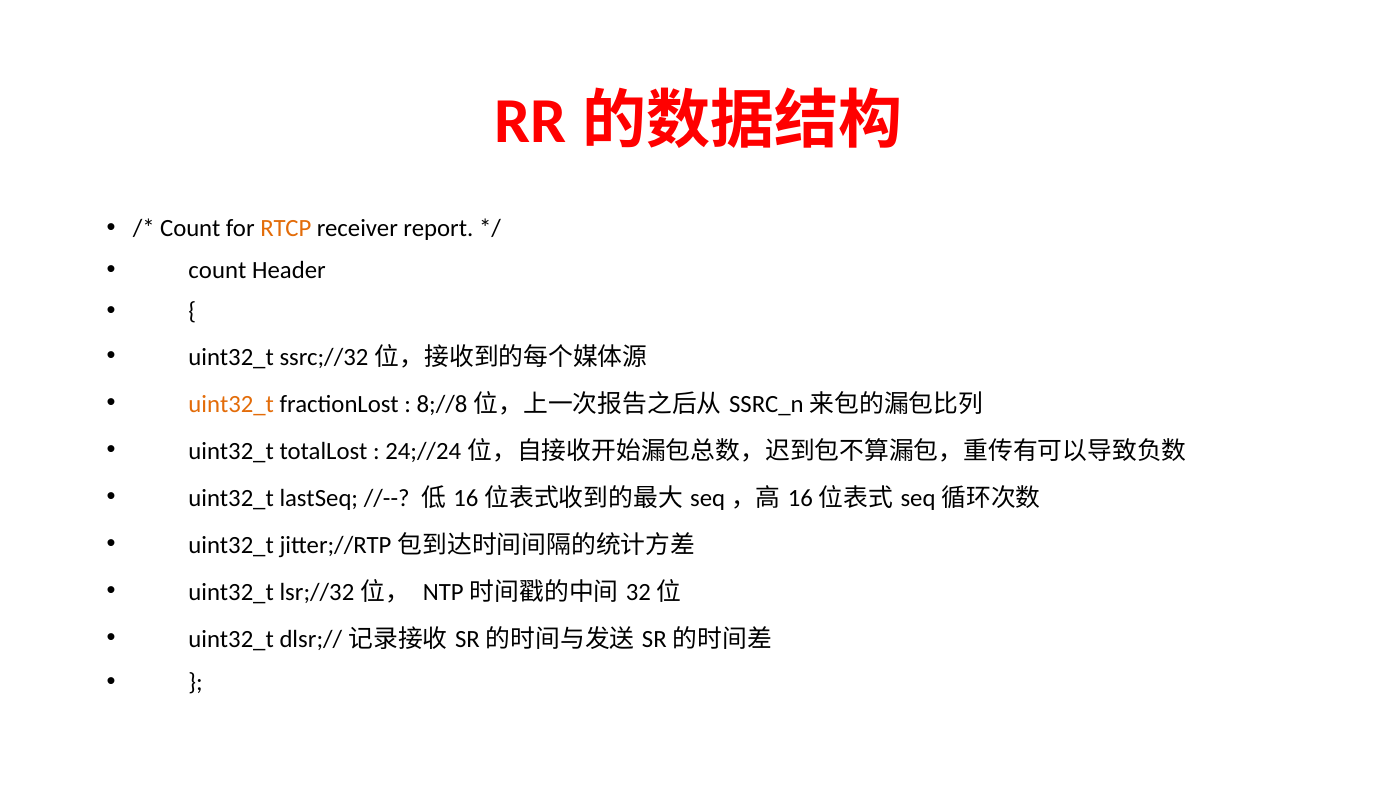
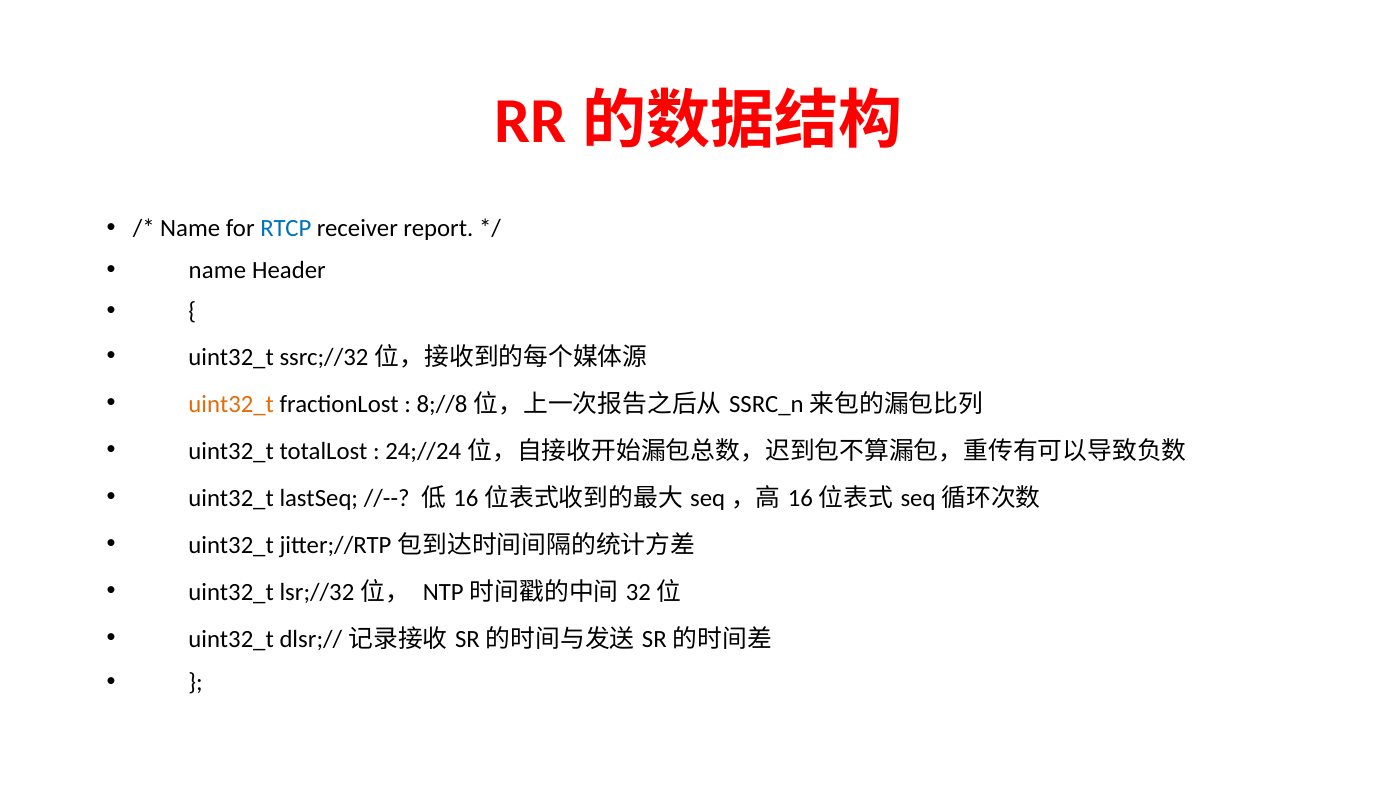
Count at (190, 228): Count -> Name
RTCP colour: orange -> blue
count at (217, 270): count -> name
